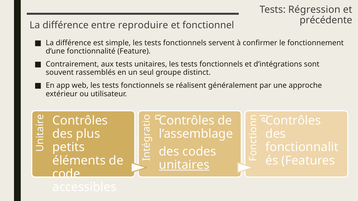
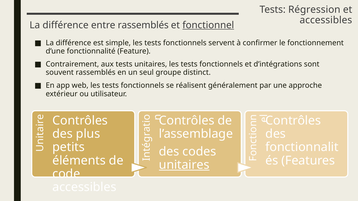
précédente at (326, 20): précédente -> accessibles
entre reproduire: reproduire -> rassemblés
fonctionnel underline: none -> present
